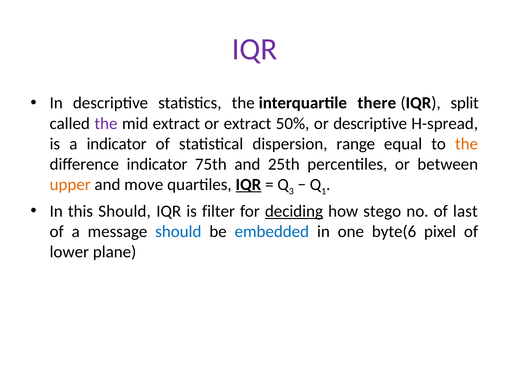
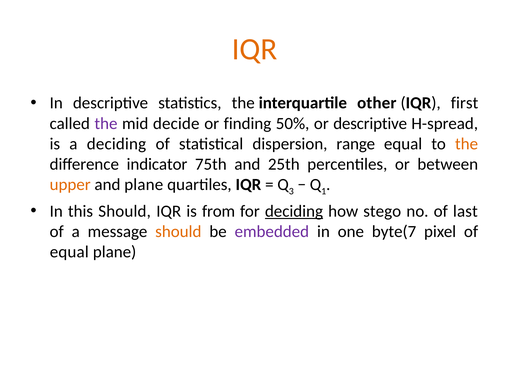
IQR at (254, 49) colour: purple -> orange
there: there -> other
split: split -> first
mid extract: extract -> decide
or extract: extract -> finding
a indicator: indicator -> deciding
and move: move -> plane
IQR at (248, 184) underline: present -> none
filter: filter -> from
should at (178, 231) colour: blue -> orange
embedded colour: blue -> purple
byte(6: byte(6 -> byte(7
lower at (69, 252): lower -> equal
